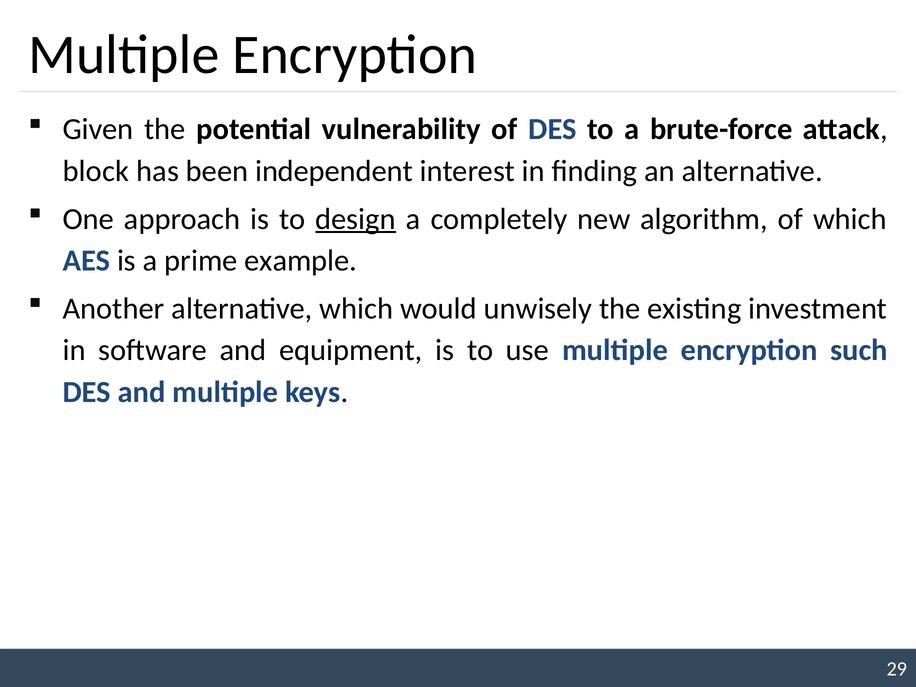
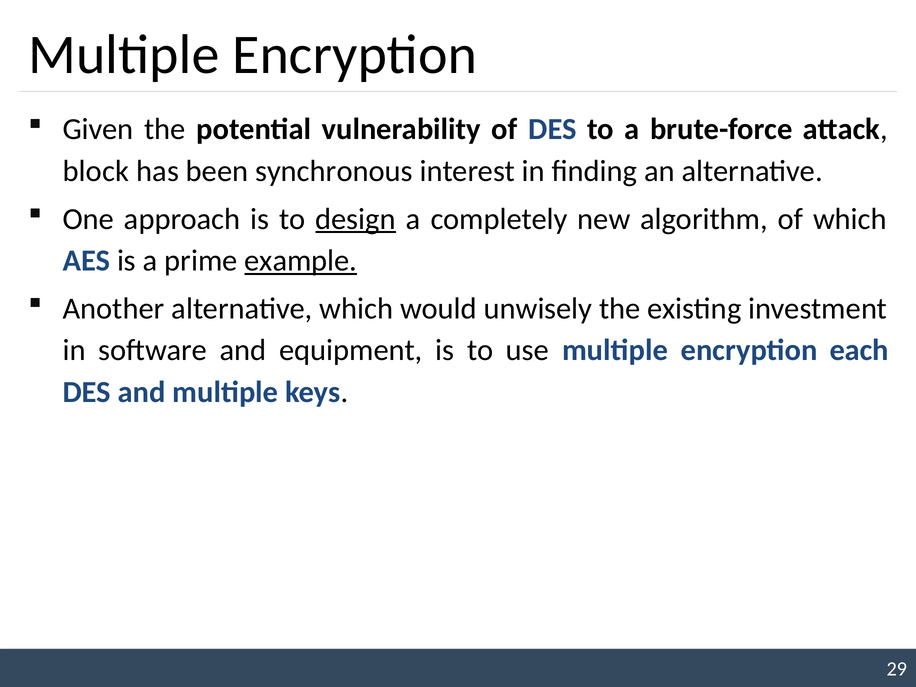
independent: independent -> synchronous
example underline: none -> present
such: such -> each
